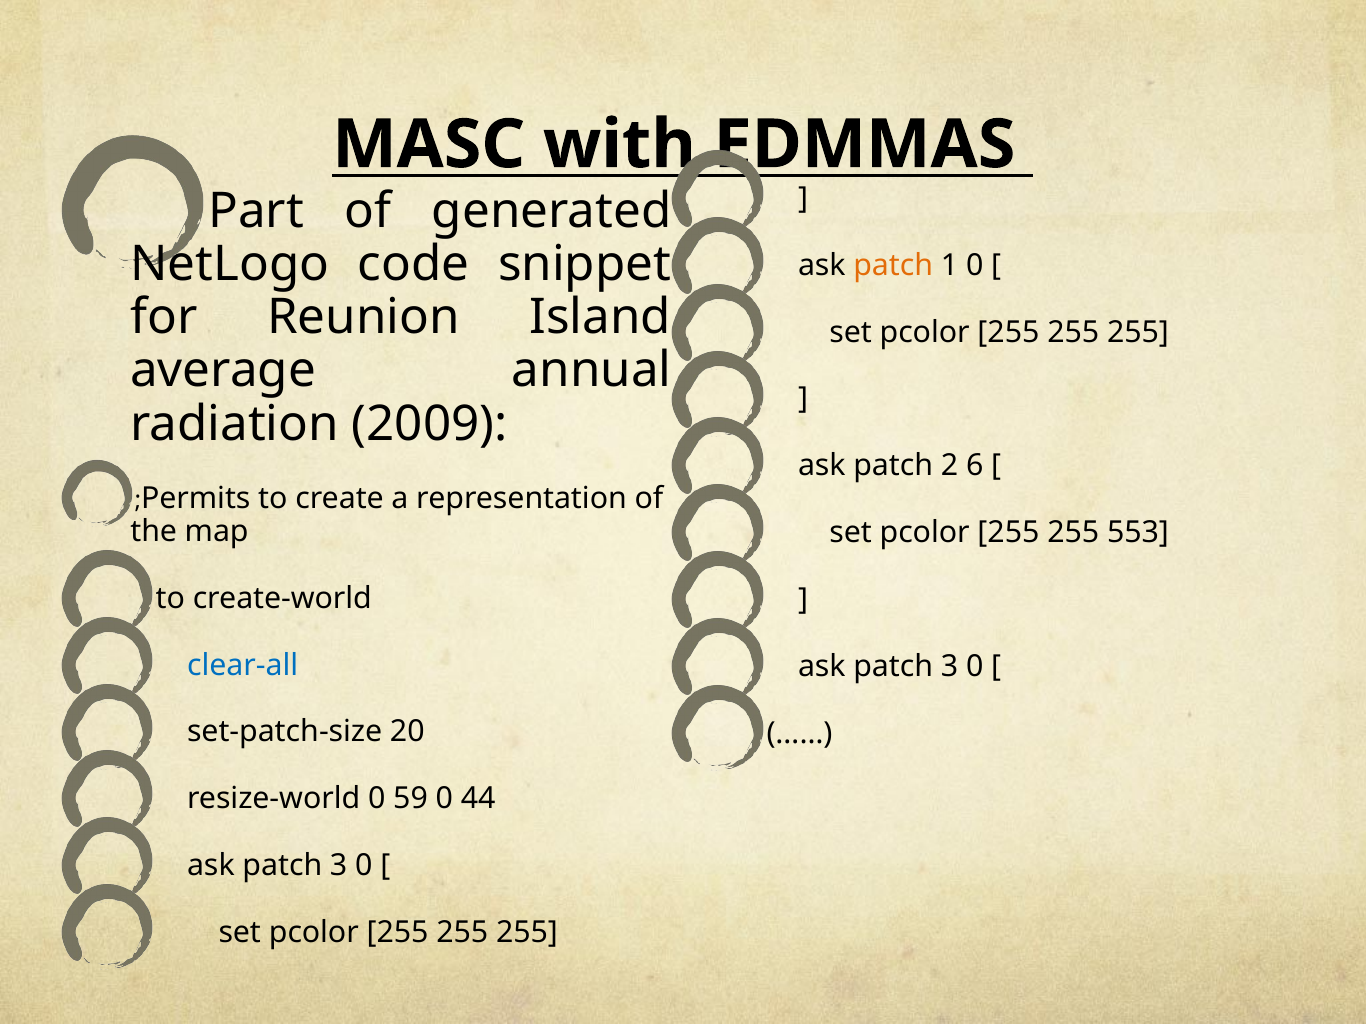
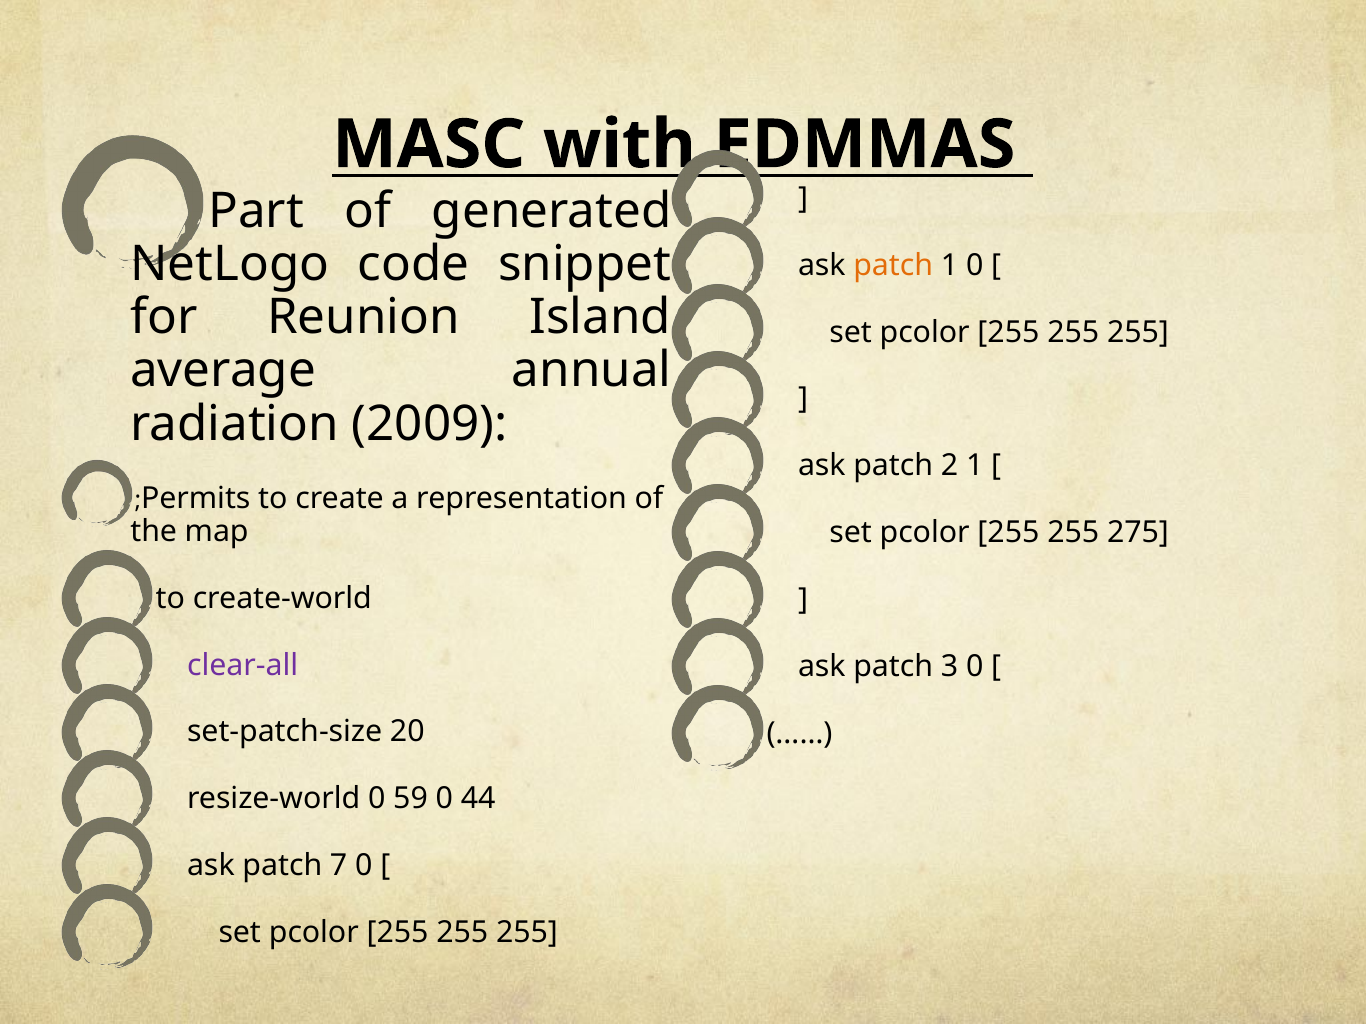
2 6: 6 -> 1
553: 553 -> 275
clear-all colour: blue -> purple
3 at (339, 866): 3 -> 7
